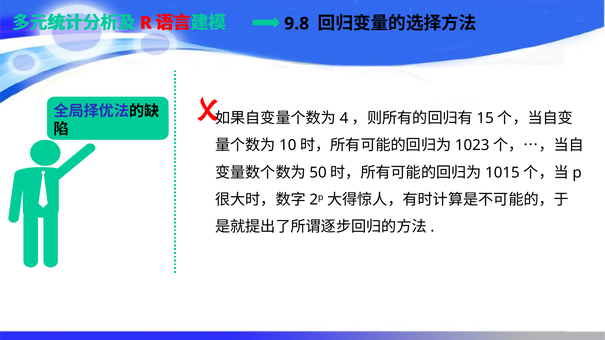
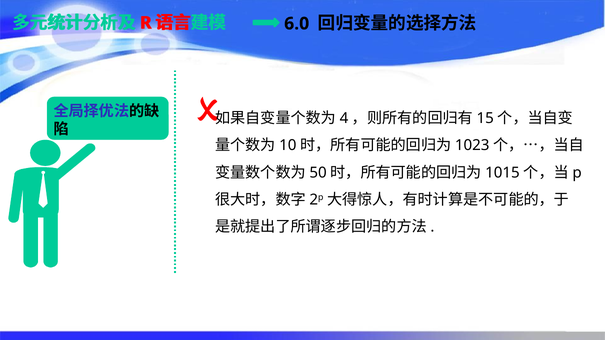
9.8: 9.8 -> 6.0
